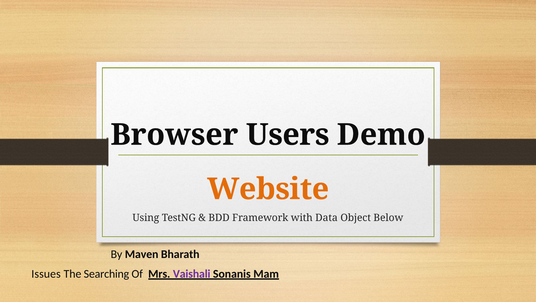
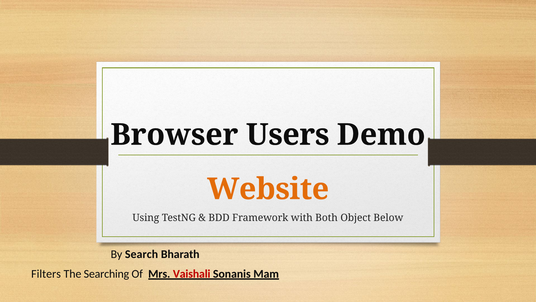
Data: Data -> Both
Maven: Maven -> Search
Issues: Issues -> Filters
Vaishali colour: purple -> red
